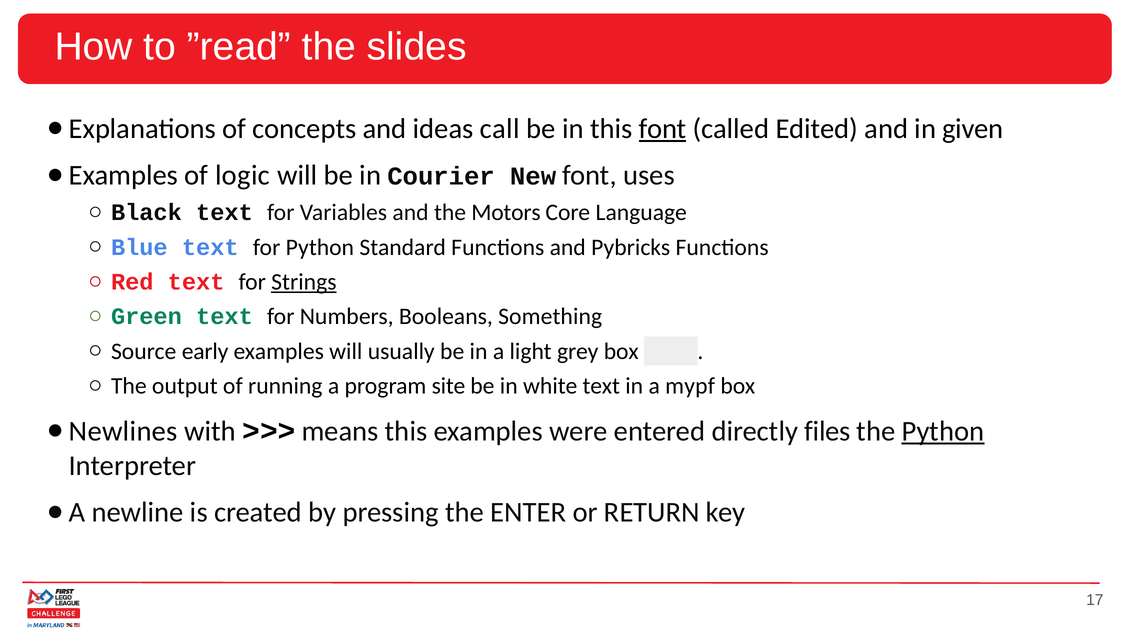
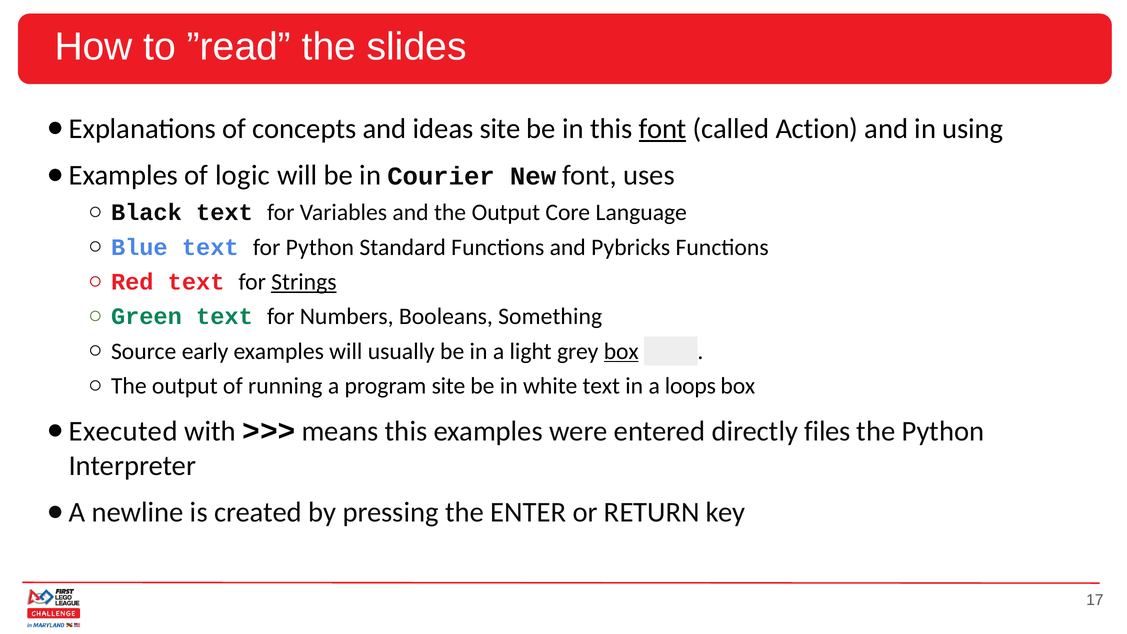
ideas call: call -> site
Edited: Edited -> Action
given: given -> using
and the Motors: Motors -> Output
box at (621, 351) underline: none -> present
mypf: mypf -> loops
Newlines: Newlines -> Executed
Python at (943, 431) underline: present -> none
